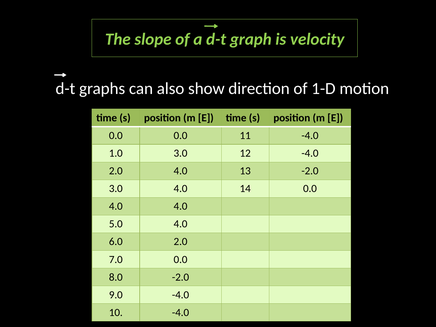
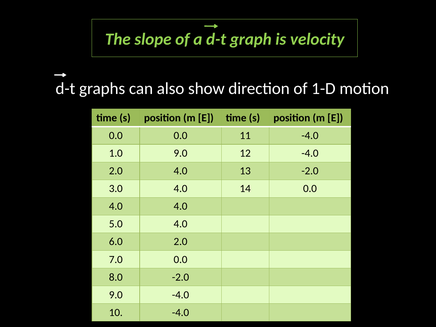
1.0 3.0: 3.0 -> 9.0
